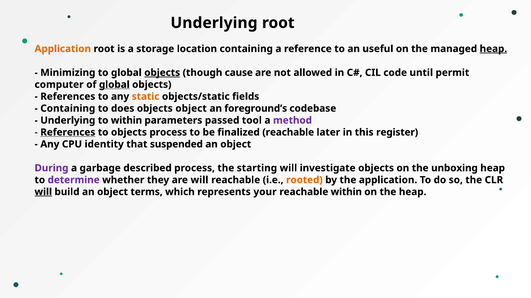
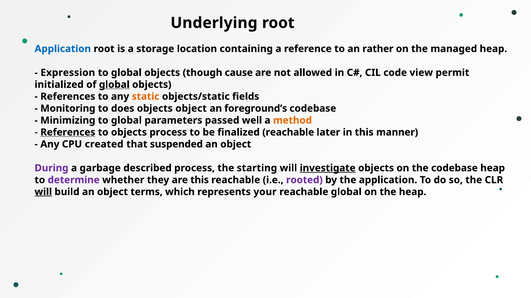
Application at (63, 49) colour: orange -> blue
useful: useful -> rather
heap at (493, 49) underline: present -> none
Minimizing: Minimizing -> Expression
objects at (162, 73) underline: present -> none
until: until -> view
computer: computer -> initialized
Containing at (68, 109): Containing -> Monitoring
Underlying at (68, 121): Underlying -> Minimizing
within at (126, 121): within -> global
tool: tool -> well
method colour: purple -> orange
register: register -> manner
identity: identity -> created
investigate underline: none -> present
the unboxing: unboxing -> codebase
are will: will -> this
rooted colour: orange -> purple
reachable within: within -> global
